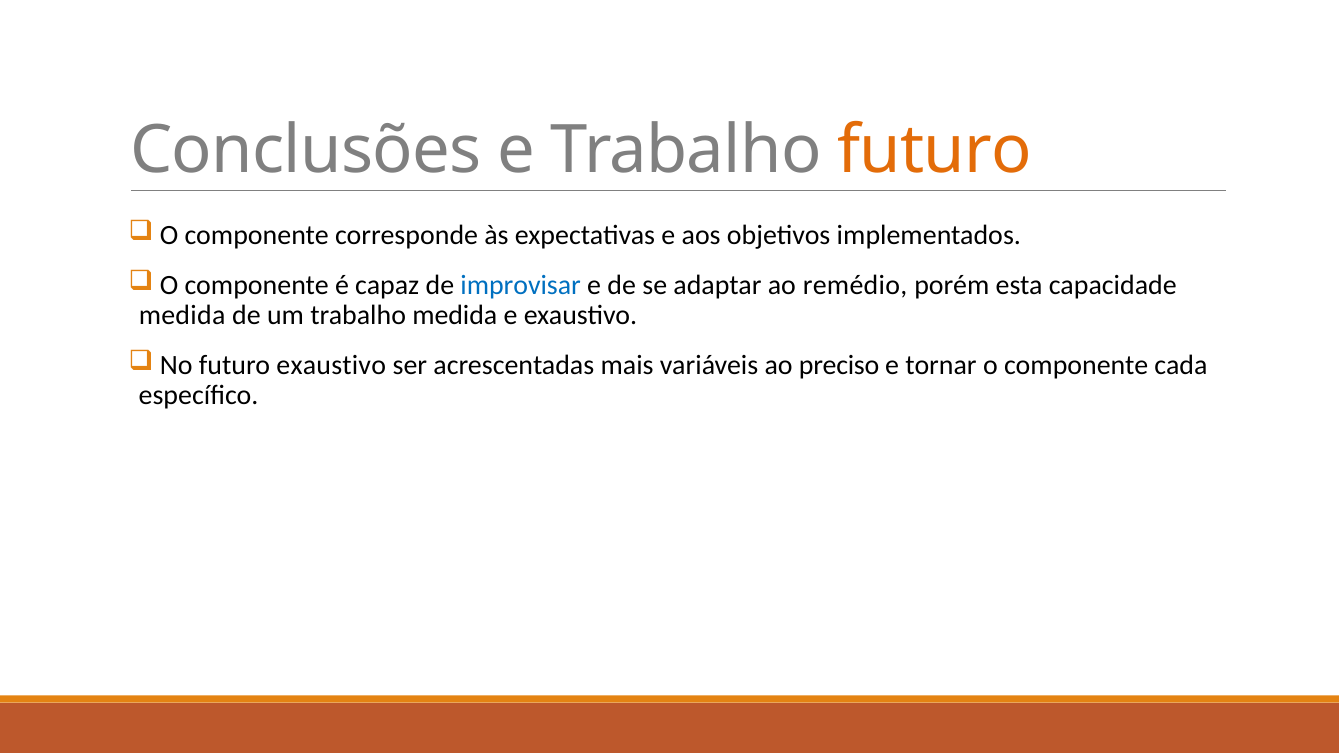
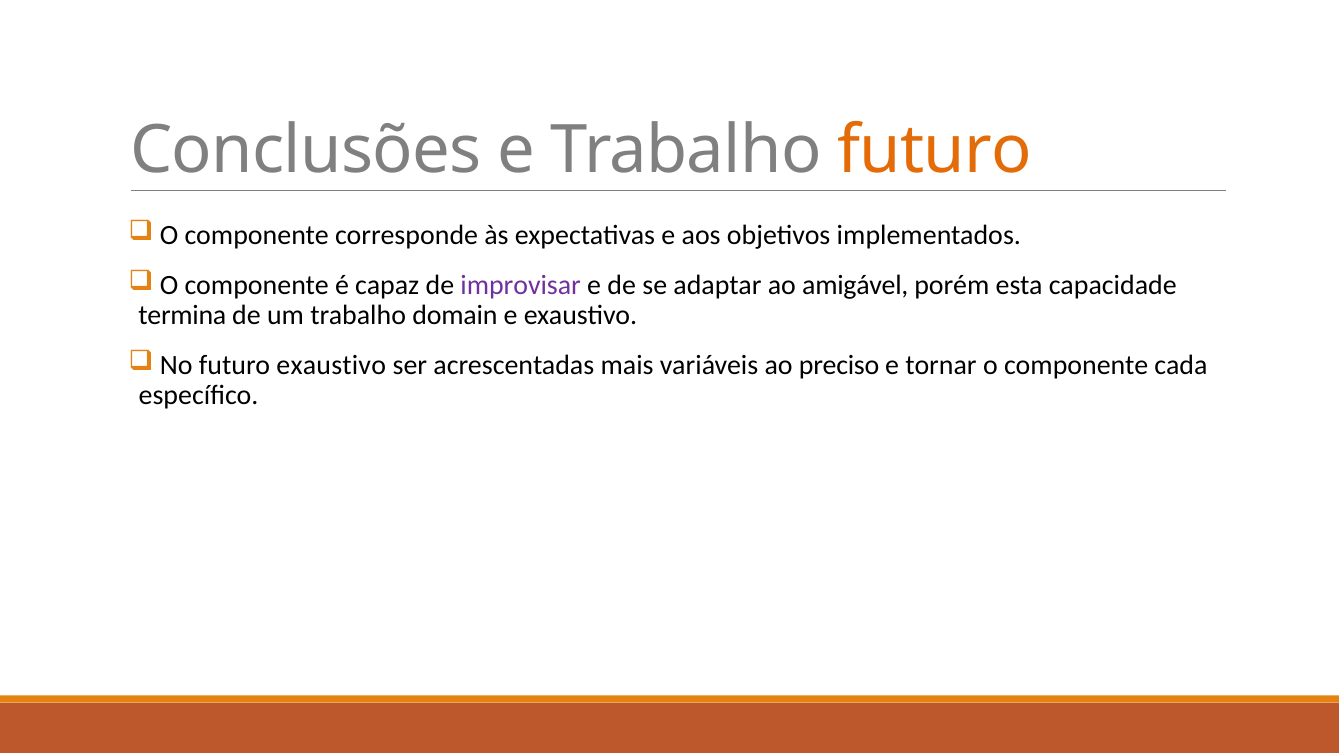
improvisar colour: blue -> purple
remédio: remédio -> amigável
medida at (182, 316): medida -> termina
trabalho medida: medida -> domain
